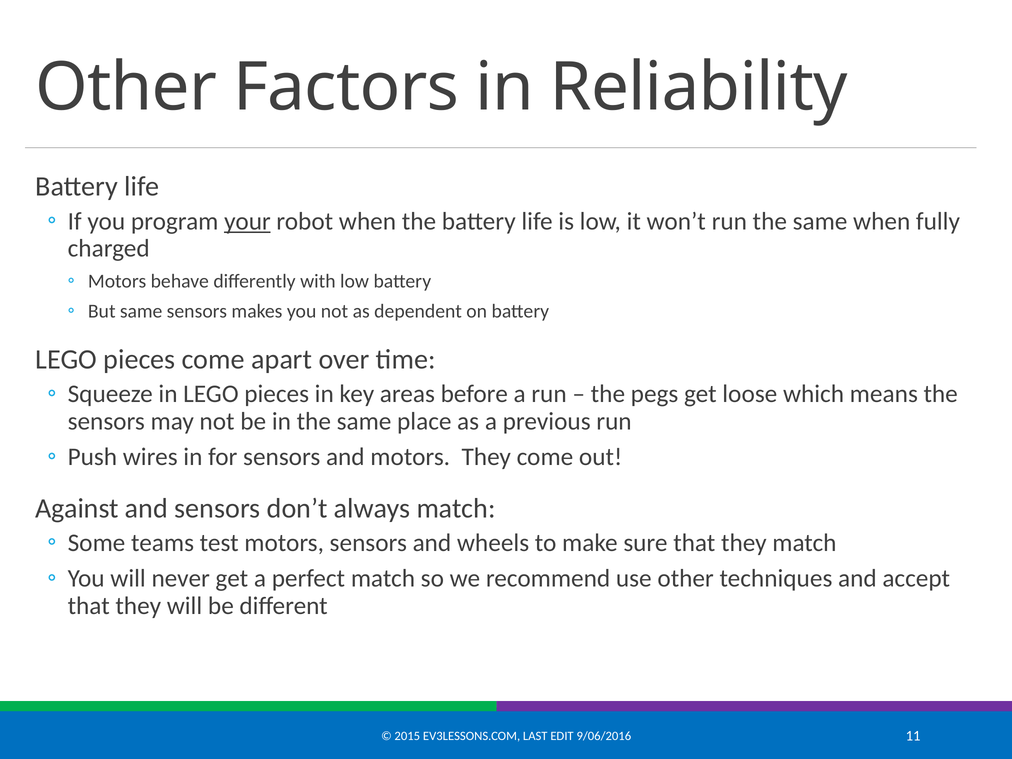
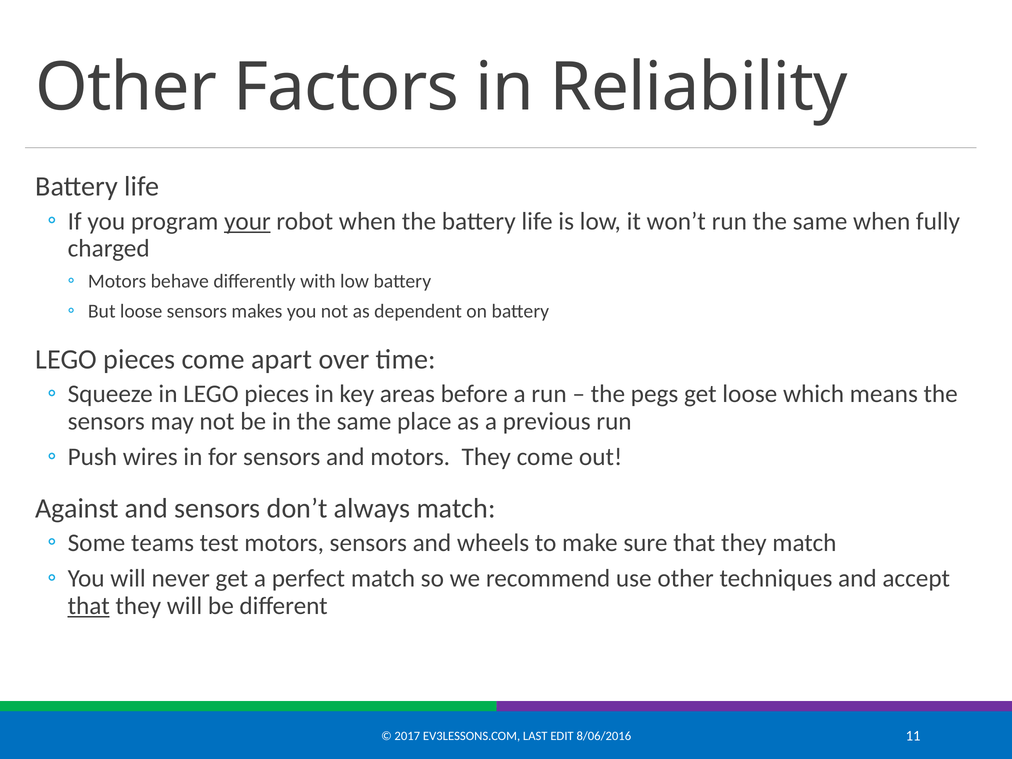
But same: same -> loose
that at (89, 606) underline: none -> present
2015: 2015 -> 2017
9/06/2016: 9/06/2016 -> 8/06/2016
